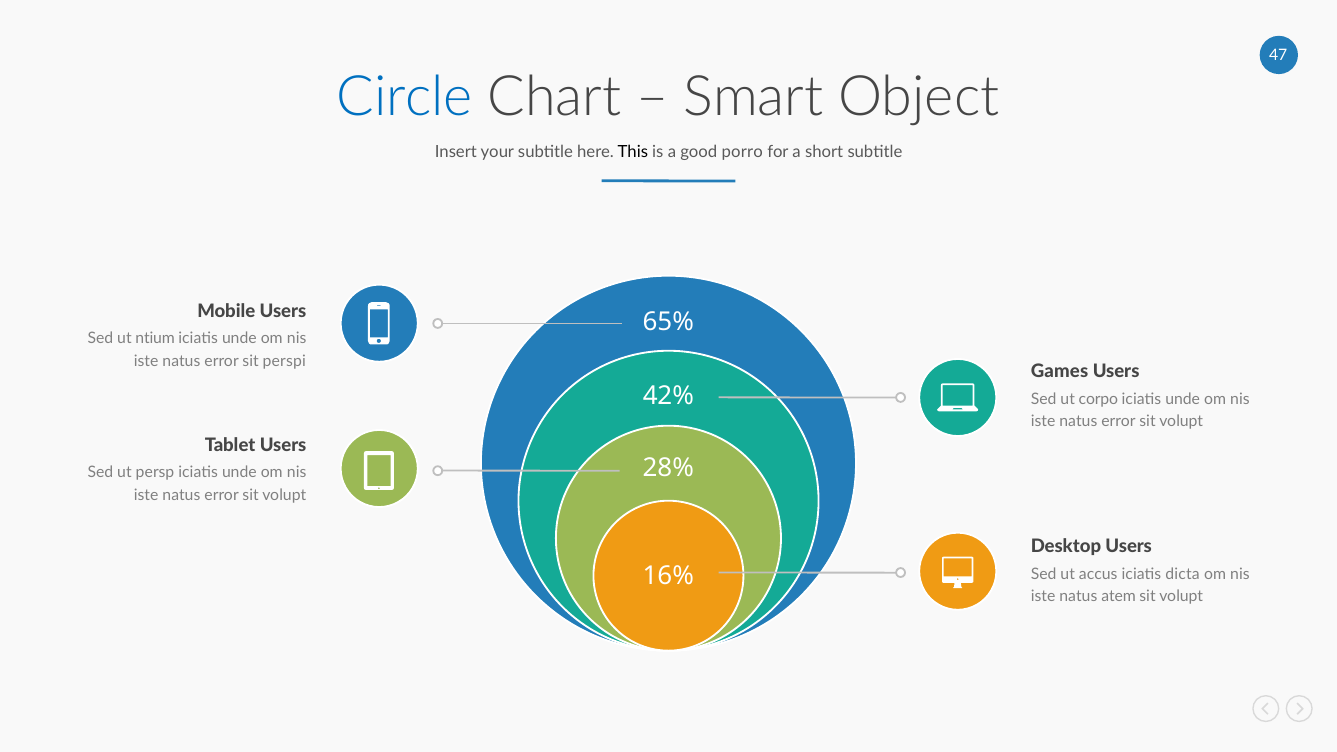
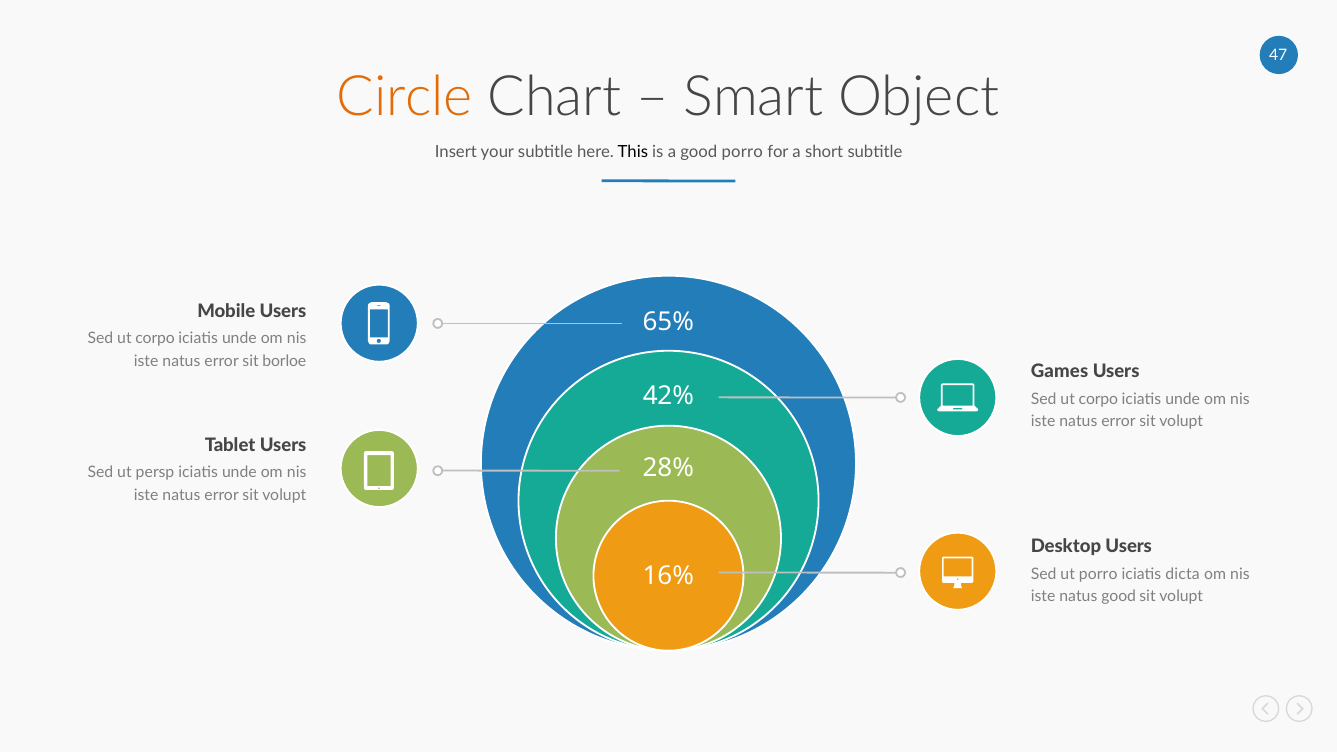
Circle colour: blue -> orange
ntium at (155, 339): ntium -> corpo
perspi: perspi -> borloe
ut accus: accus -> porro
natus atem: atem -> good
